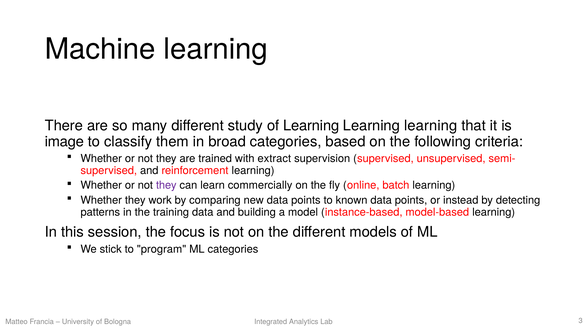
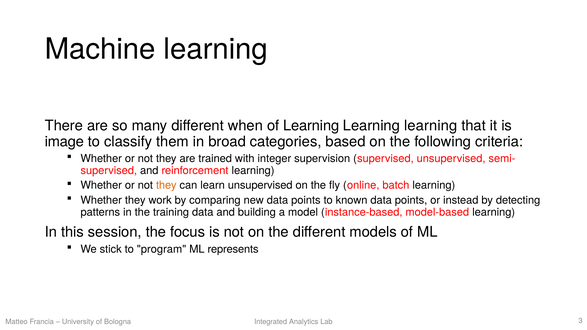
study: study -> when
extract: extract -> integer
they at (166, 185) colour: purple -> orange
learn commercially: commercially -> unsupervised
ML categories: categories -> represents
